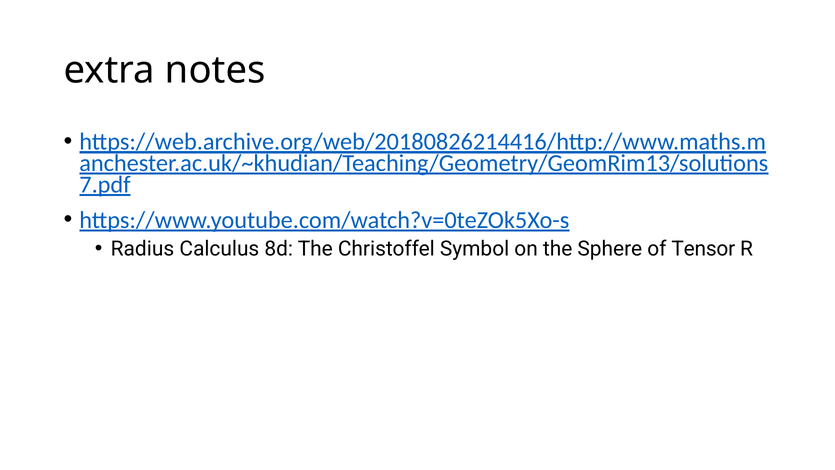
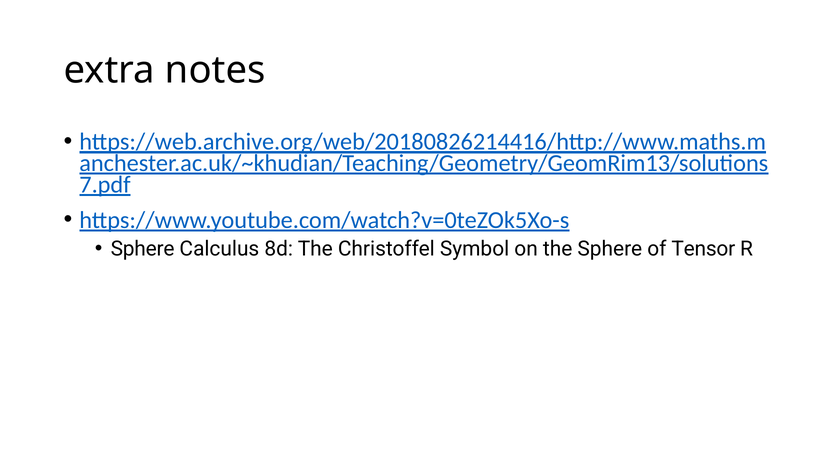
Radius at (142, 249): Radius -> Sphere
